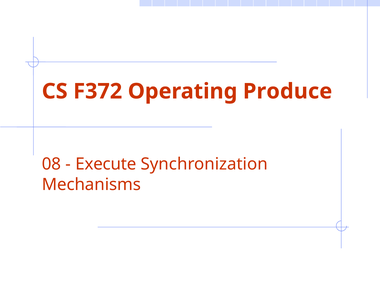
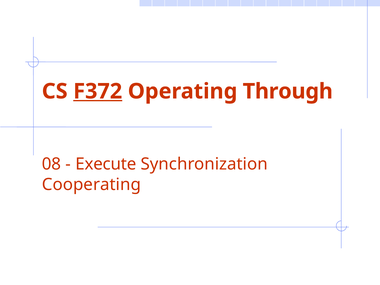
F372 underline: none -> present
Produce: Produce -> Through
Mechanisms: Mechanisms -> Cooperating
